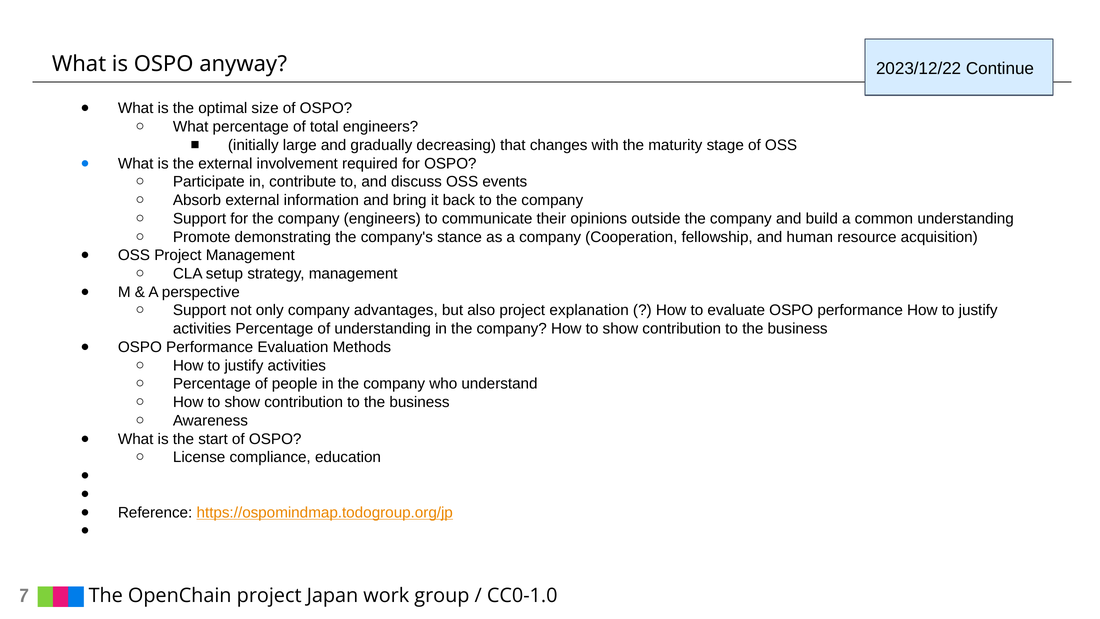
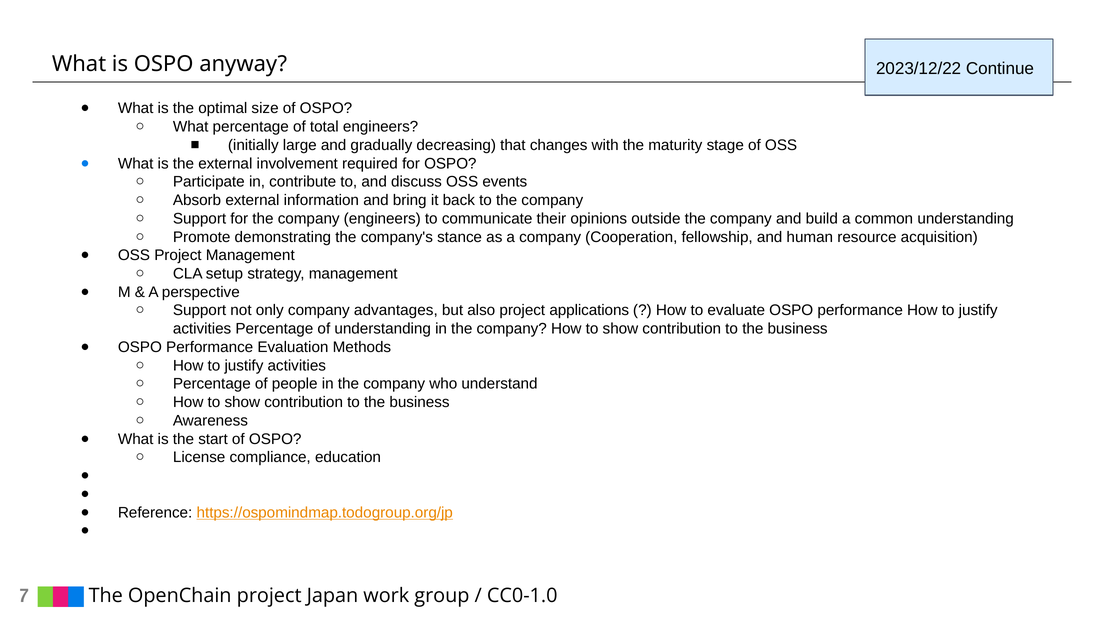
explanation: explanation -> applications
